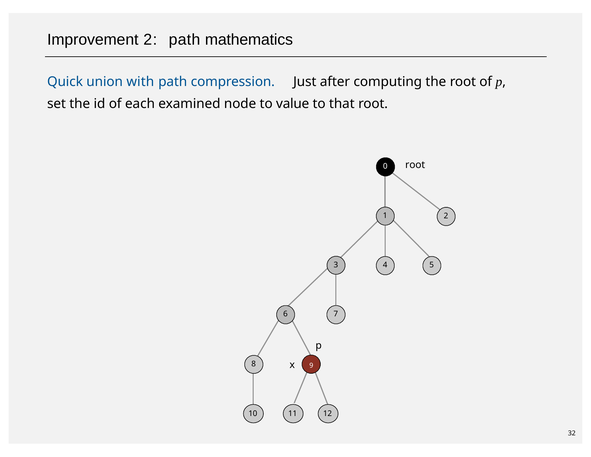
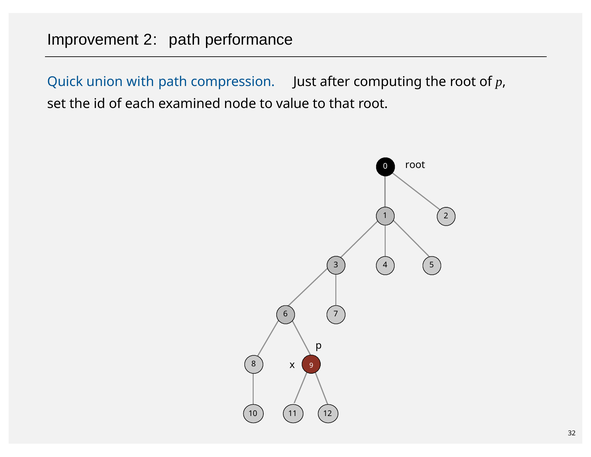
mathematics: mathematics -> performance
